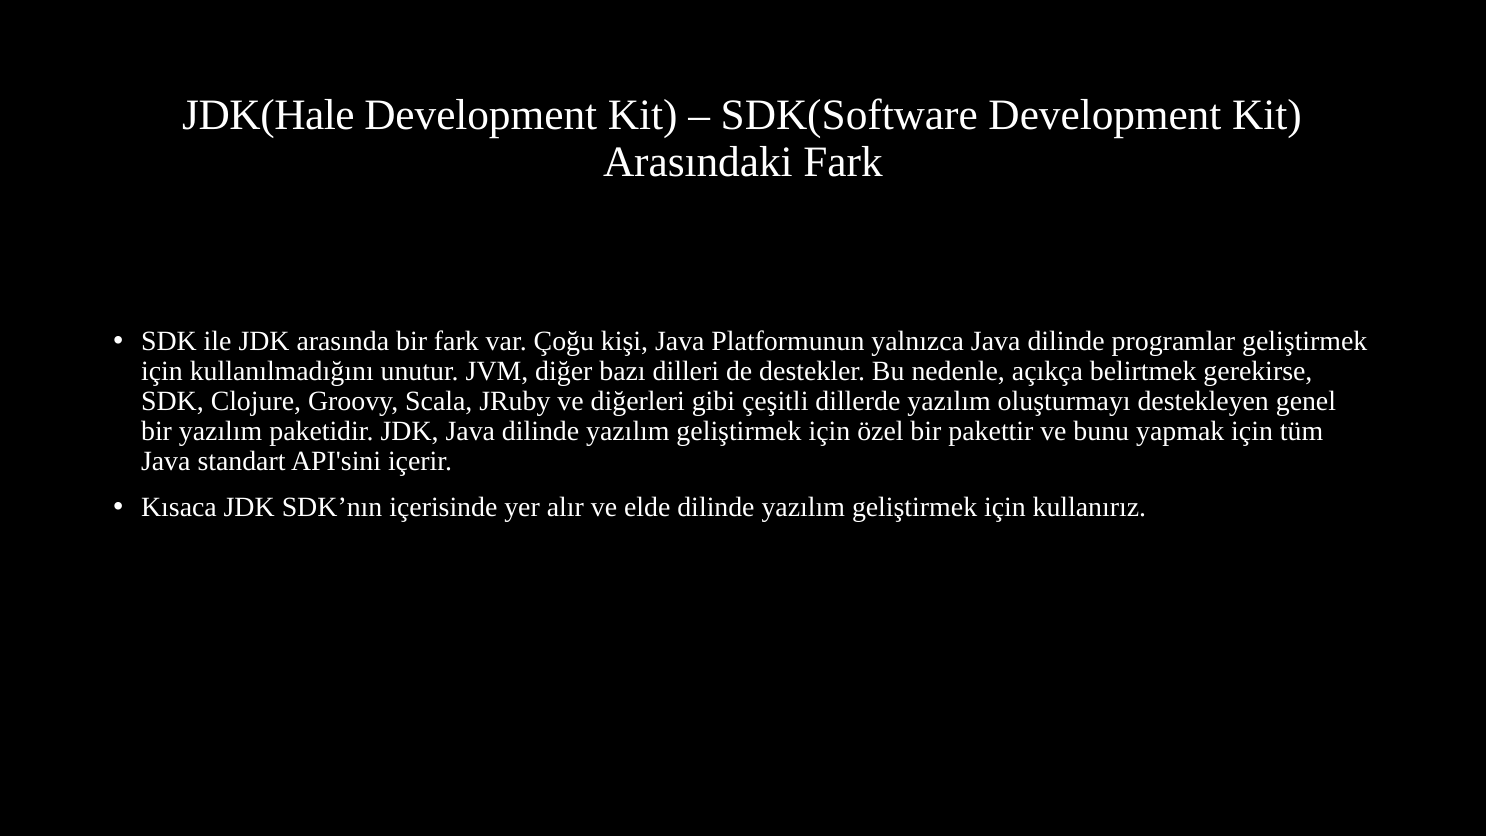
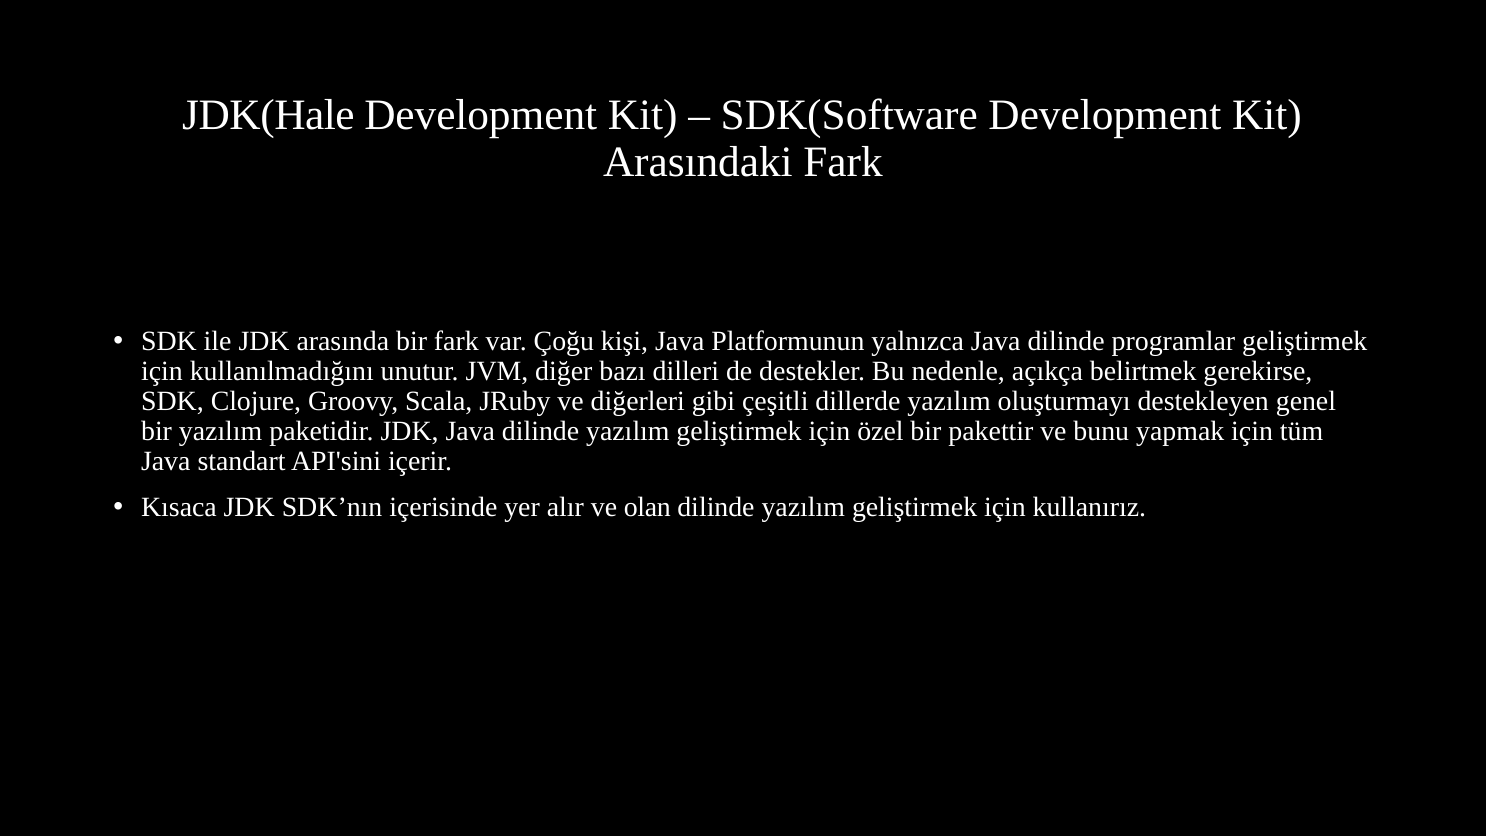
elde: elde -> olan
